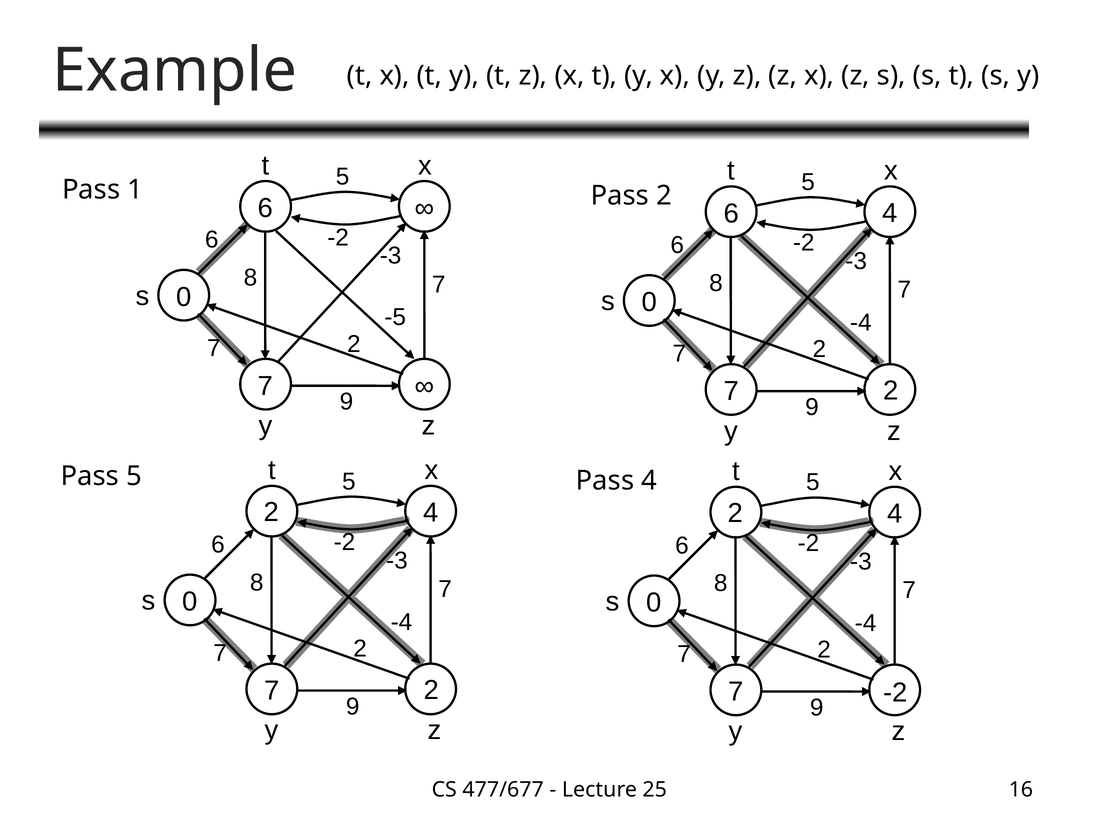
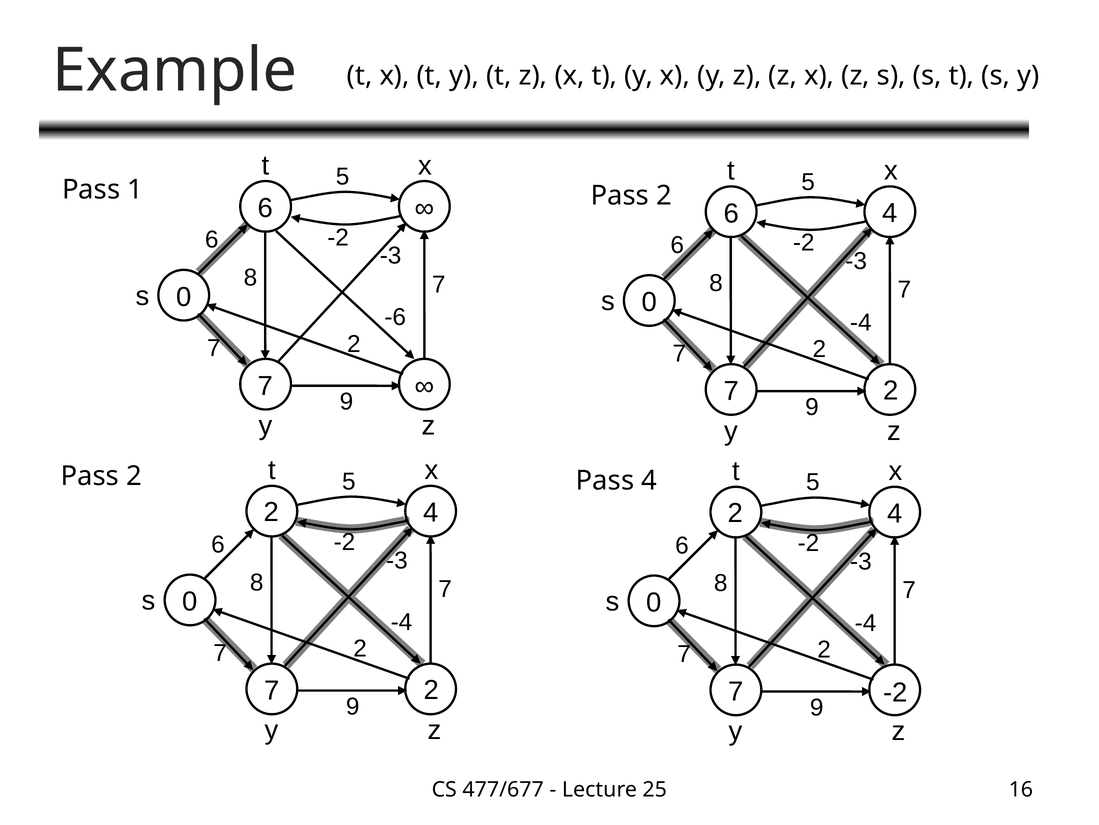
-5: -5 -> -6
5 at (134, 476): 5 -> 2
